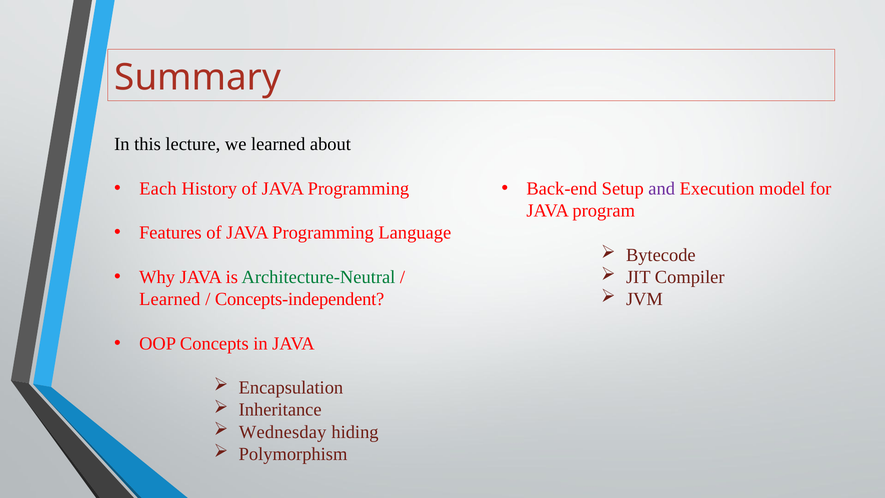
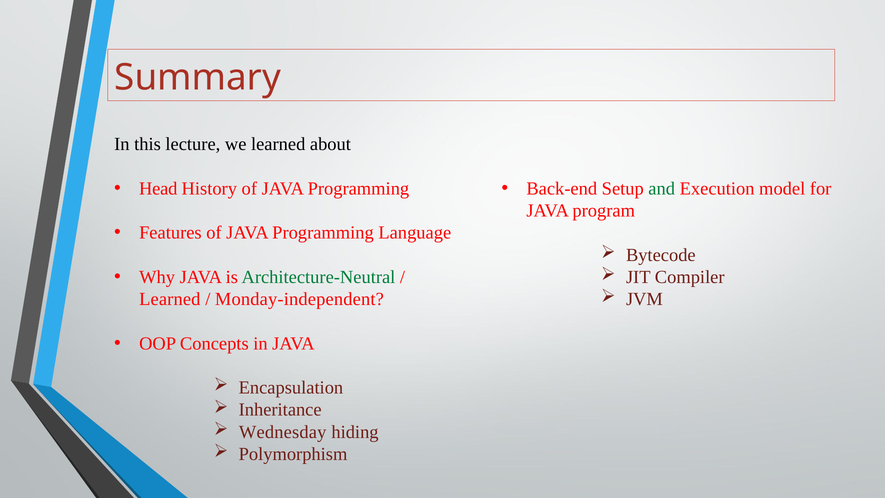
Each: Each -> Head
and colour: purple -> green
Concepts-independent: Concepts-independent -> Monday-independent
